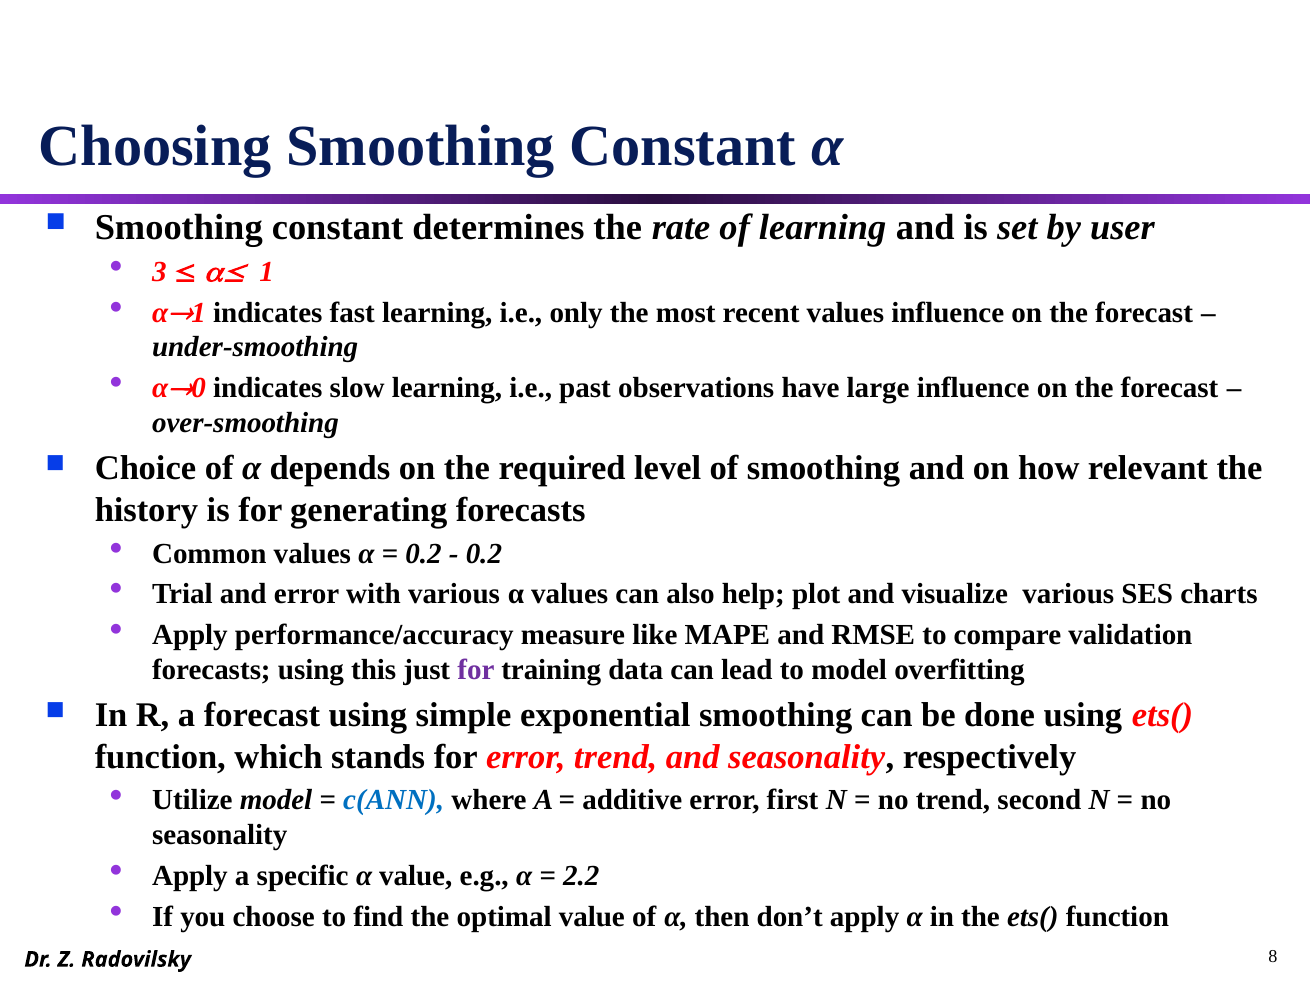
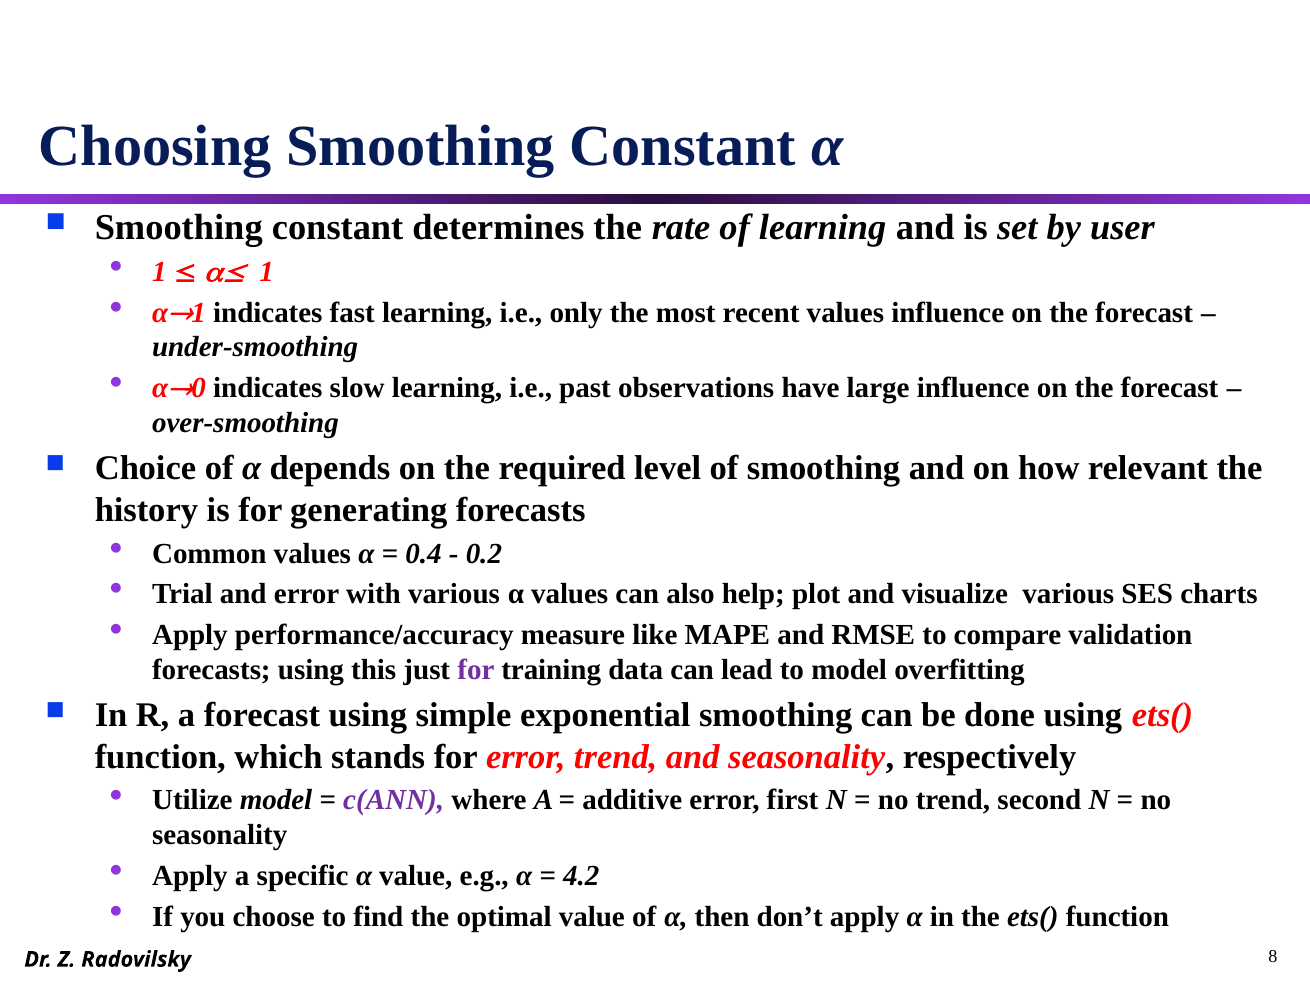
3 at (159, 272): 3 -> 1
0.2 at (424, 554): 0.2 -> 0.4
c(ANN colour: blue -> purple
2.2: 2.2 -> 4.2
